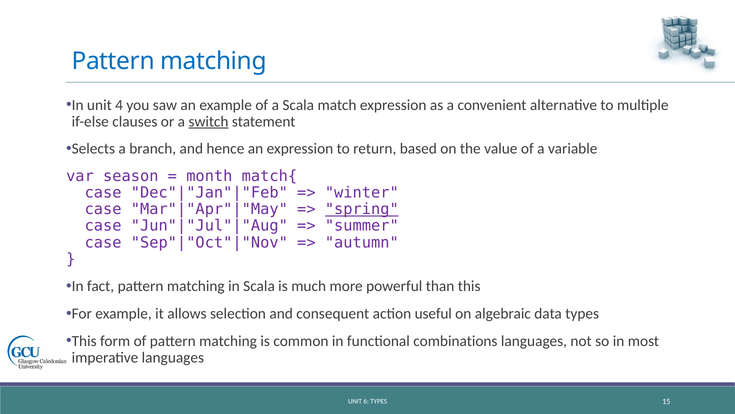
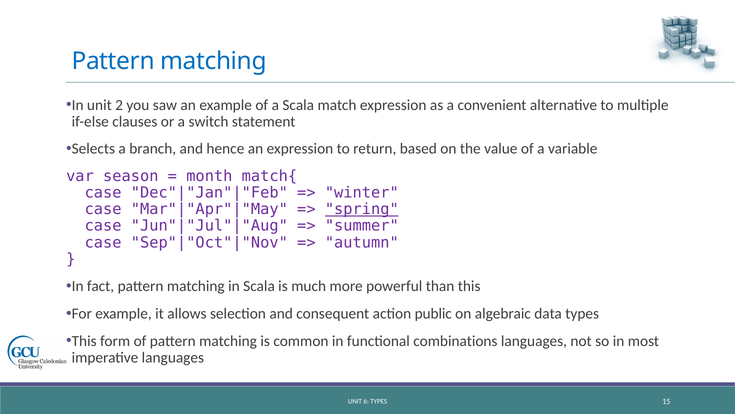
4: 4 -> 2
switch underline: present -> none
useful: useful -> public
